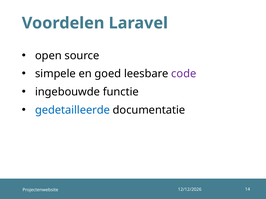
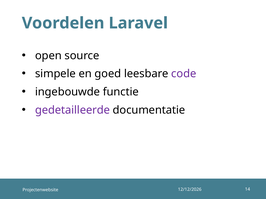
gedetailleerde colour: blue -> purple
